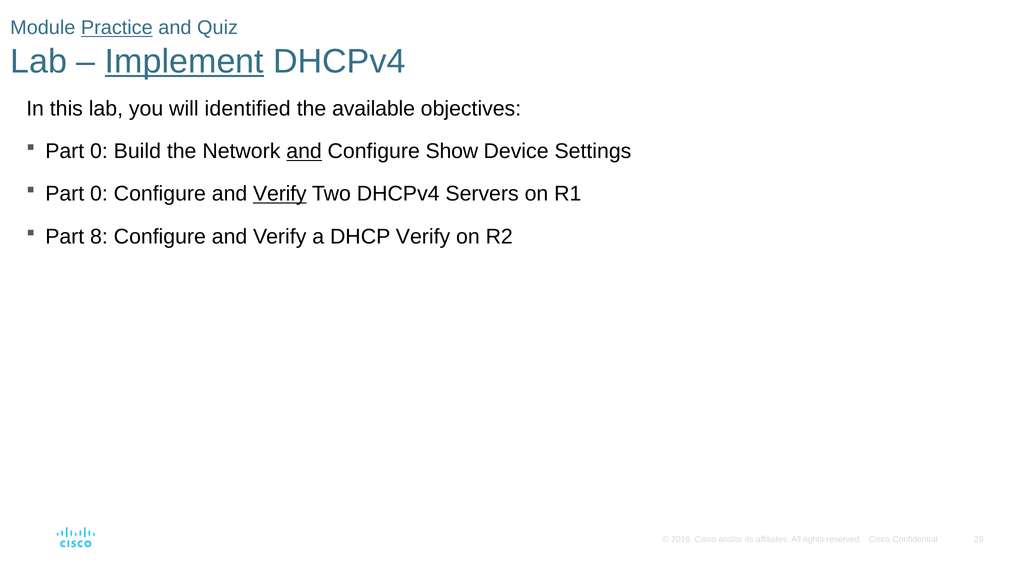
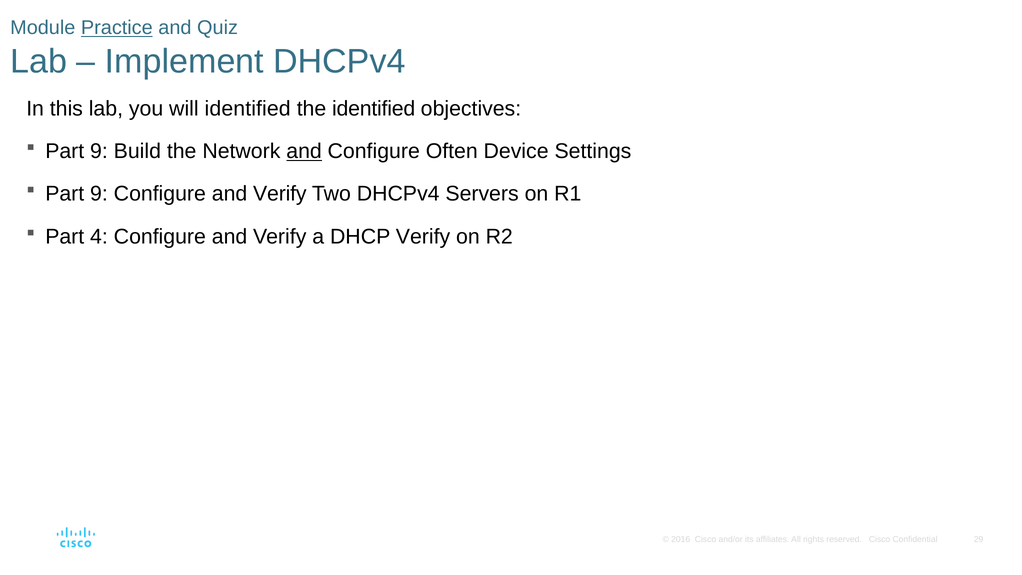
Implement underline: present -> none
the available: available -> identified
0 at (99, 151): 0 -> 9
Show: Show -> Often
0 at (99, 194): 0 -> 9
Verify at (280, 194) underline: present -> none
8: 8 -> 4
